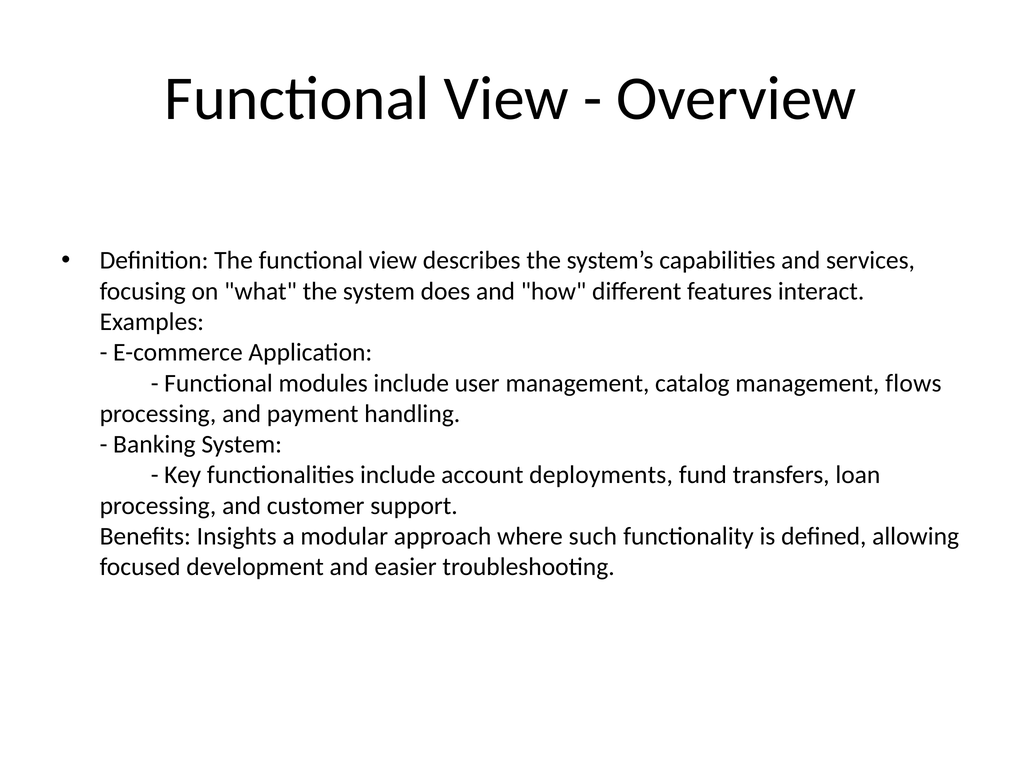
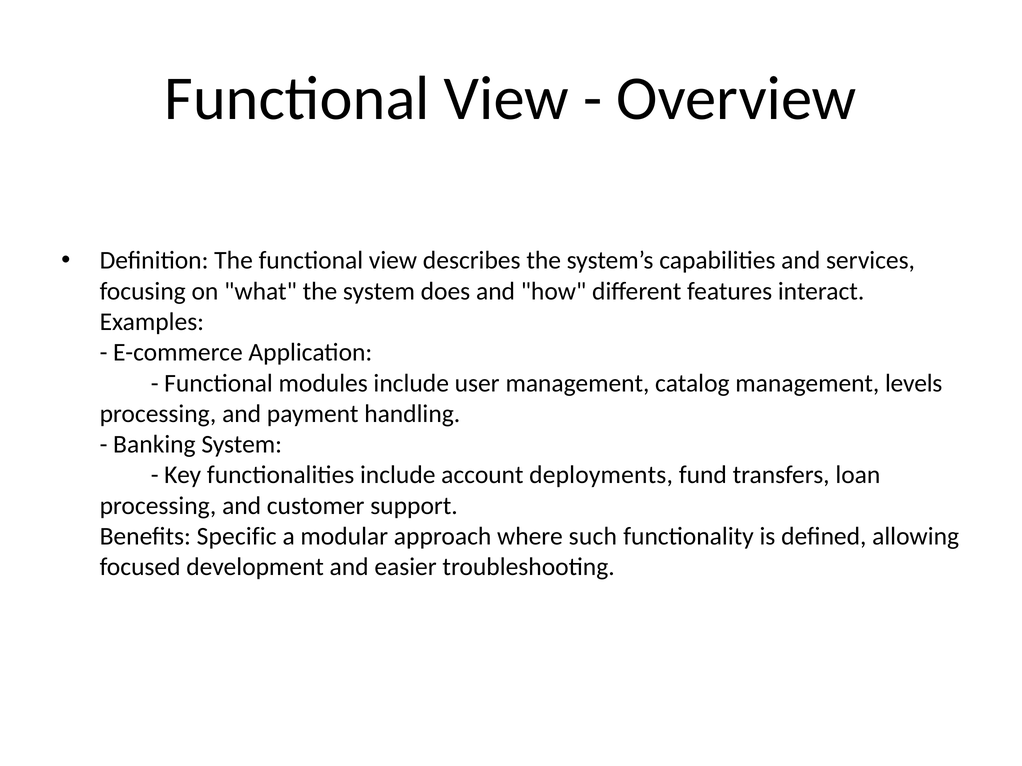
flows: flows -> levels
Insights: Insights -> Specific
